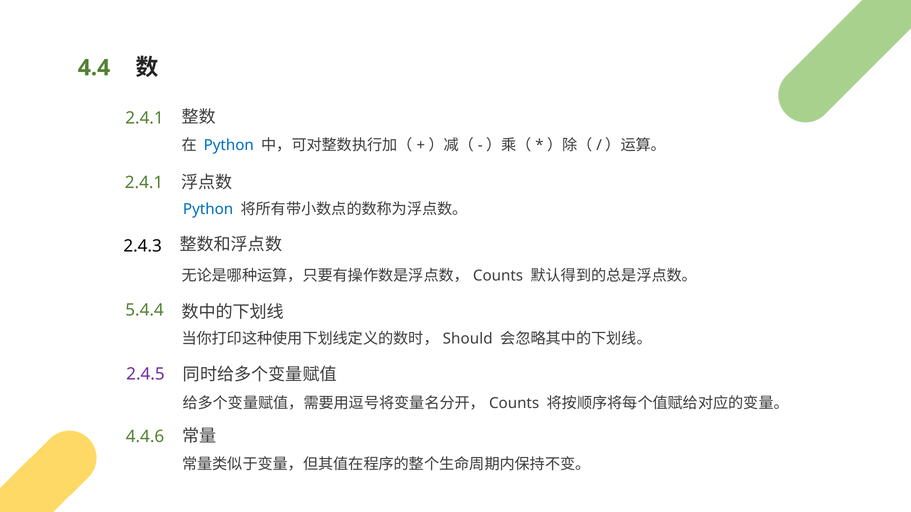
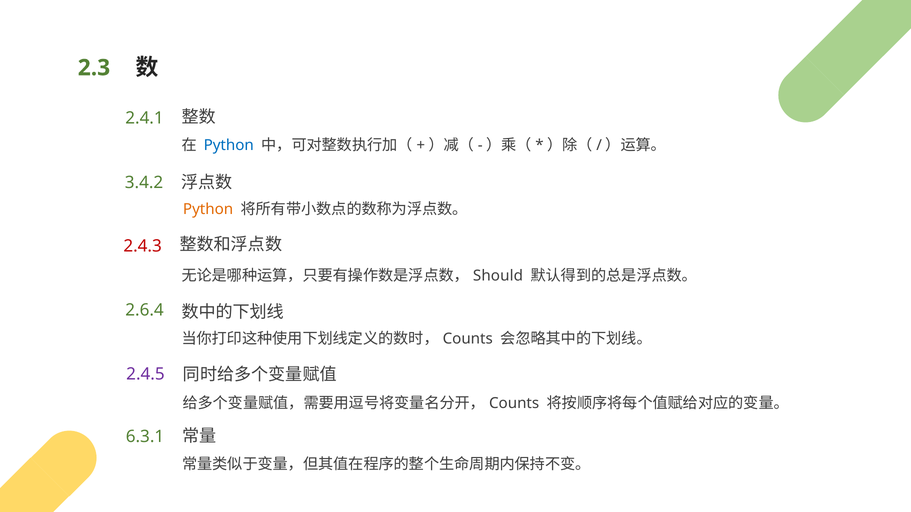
4.4: 4.4 -> 2.3
2.4.1 at (144, 183): 2.4.1 -> 3.4.2
Python at (208, 210) colour: blue -> orange
2.4.3 colour: black -> red
Counts at (498, 276): Counts -> Should
5.4.4: 5.4.4 -> 2.6.4
Should at (468, 339): Should -> Counts
4.4.6: 4.4.6 -> 6.3.1
